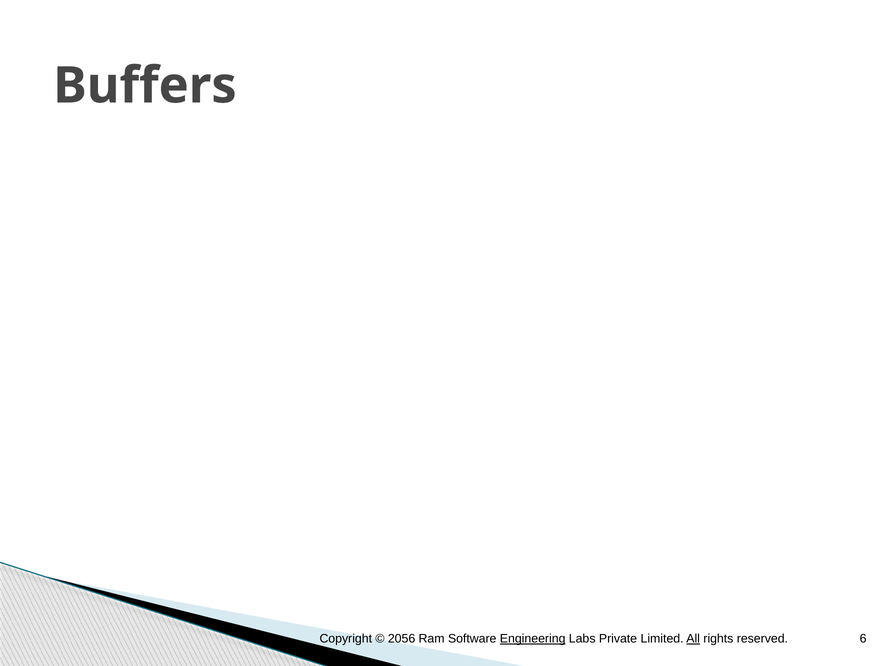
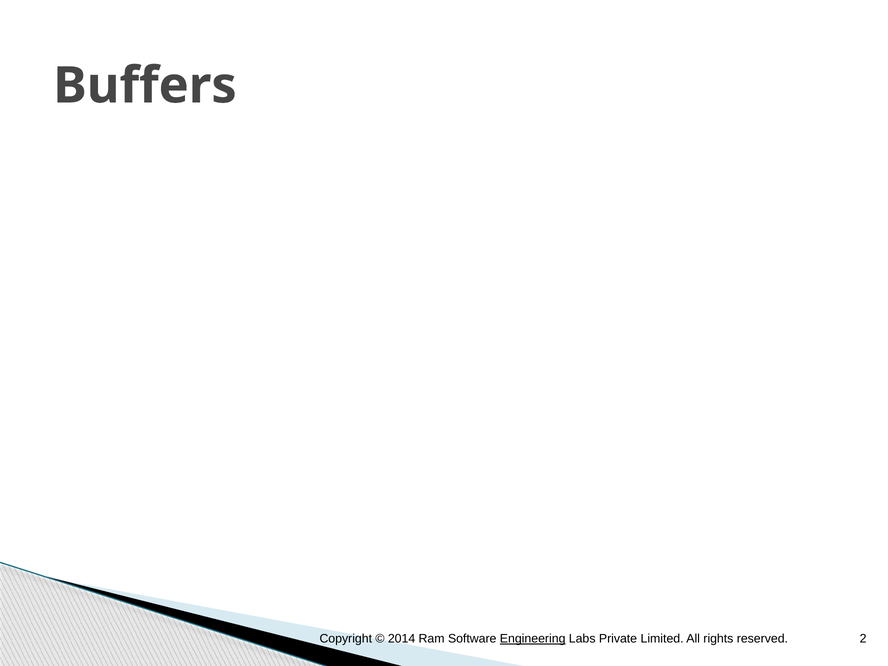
2056: 2056 -> 2014
All underline: present -> none
6: 6 -> 2
